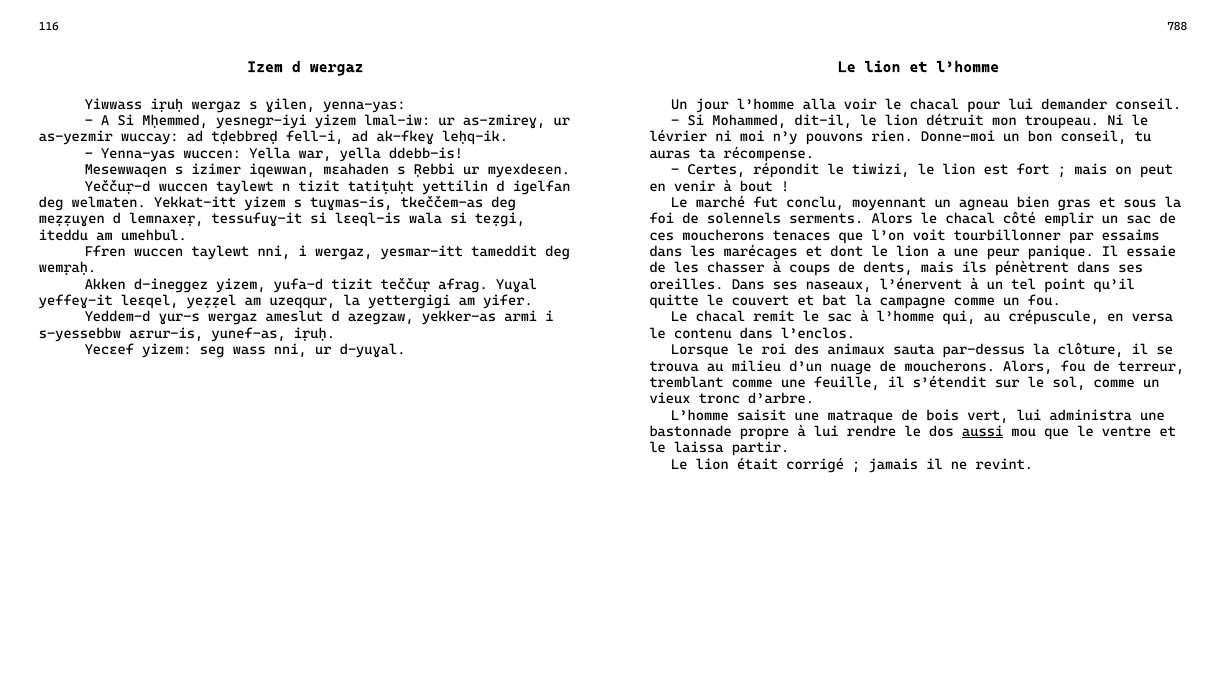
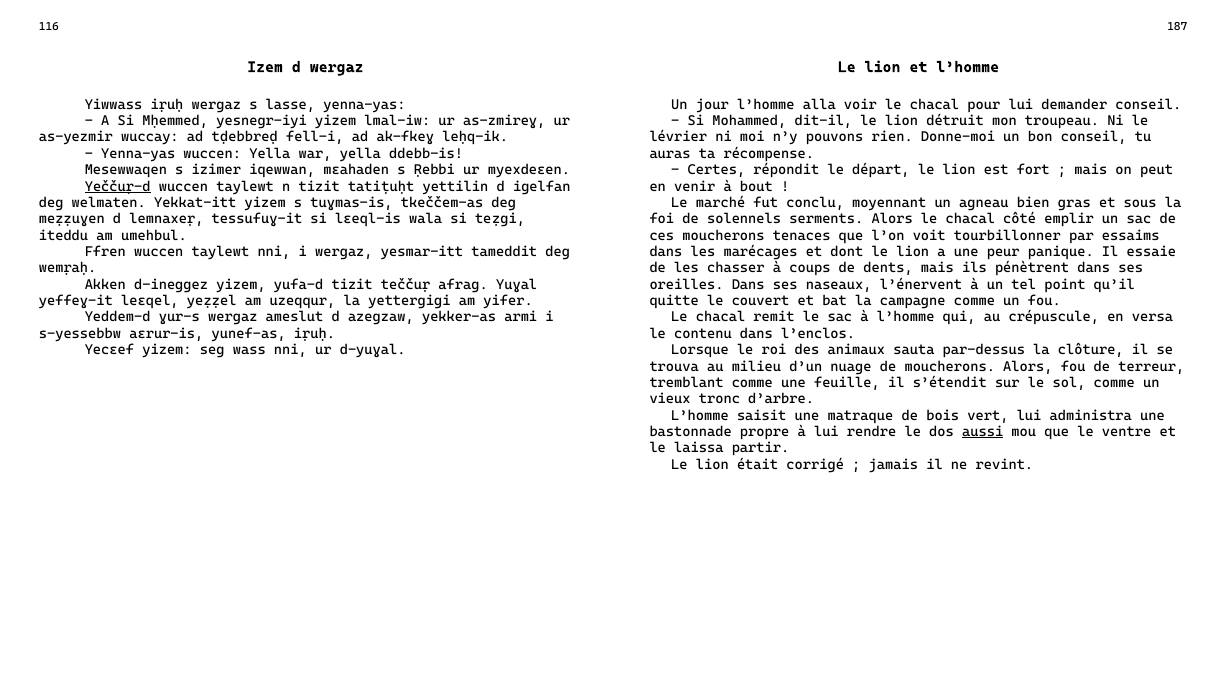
788: 788 -> 187
ɣilen: ɣilen -> lasse
tiwizi: tiwizi -> départ
Yeččuṛ-d underline: none -> present
